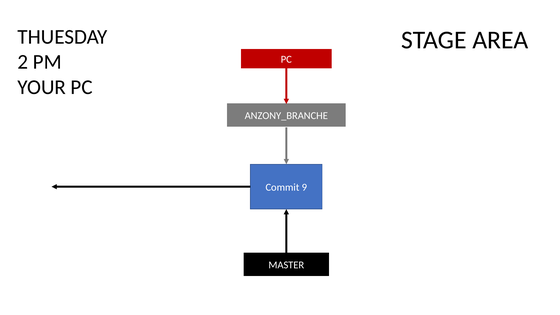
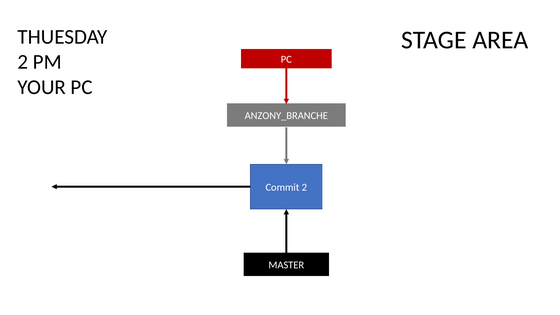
Commit 9: 9 -> 2
